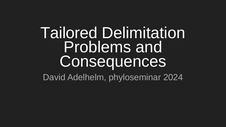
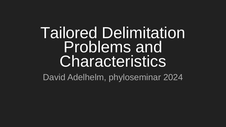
Consequences: Consequences -> Characteristics
